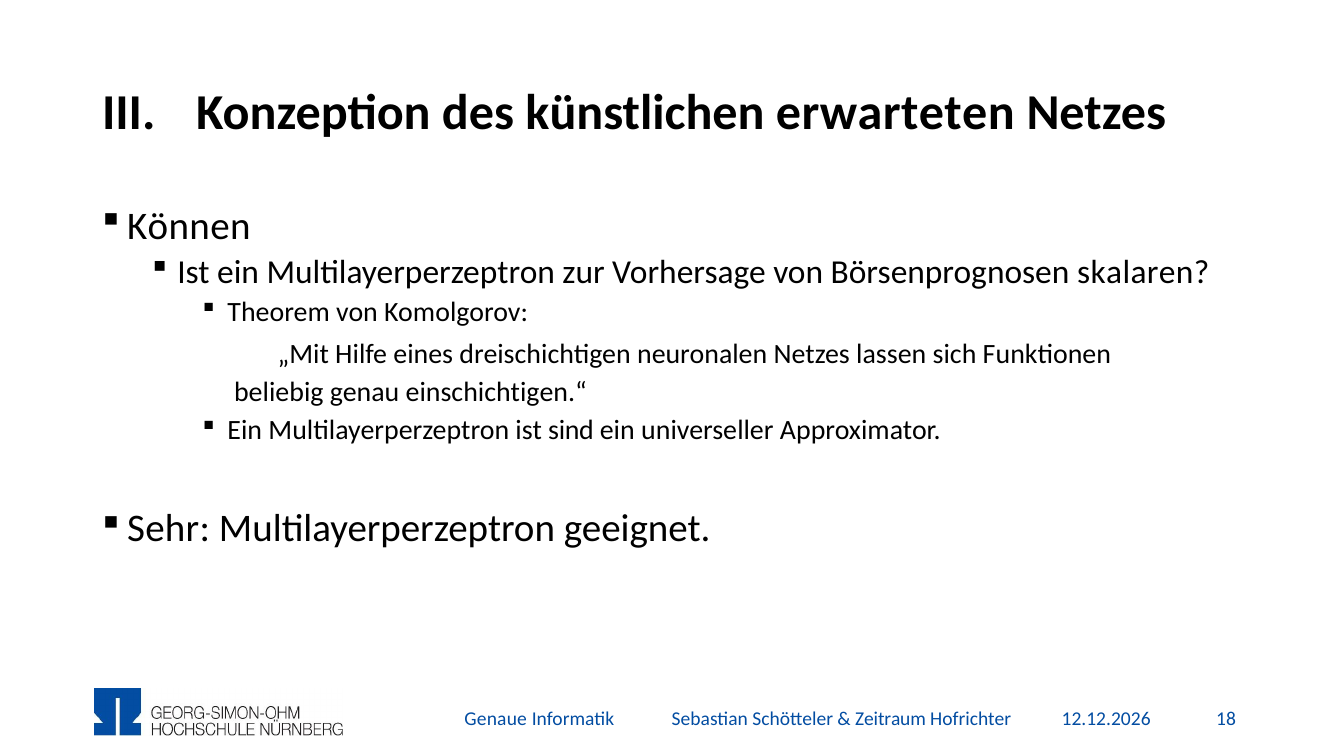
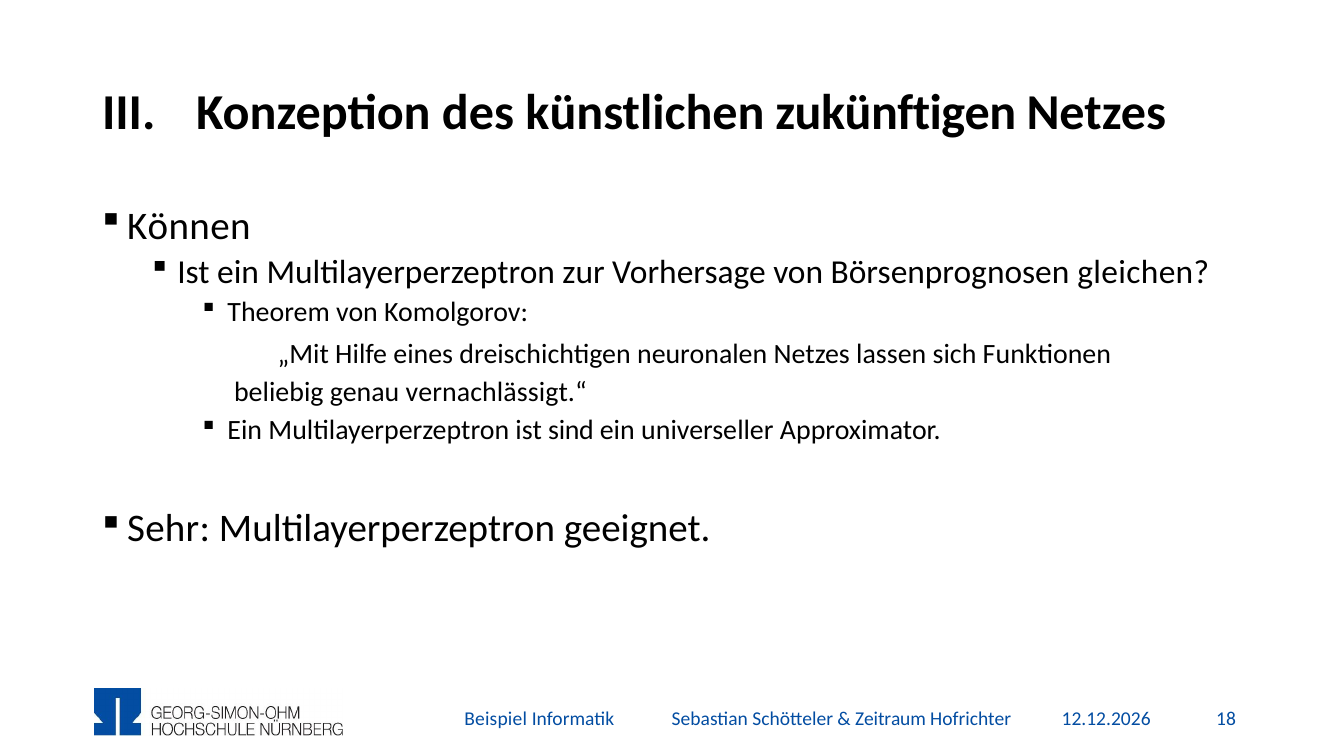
erwarteten: erwarteten -> zukünftigen
skalaren: skalaren -> gleichen
einschichtigen.“: einschichtigen.“ -> vernachlässigt.“
Genaue: Genaue -> Beispiel
